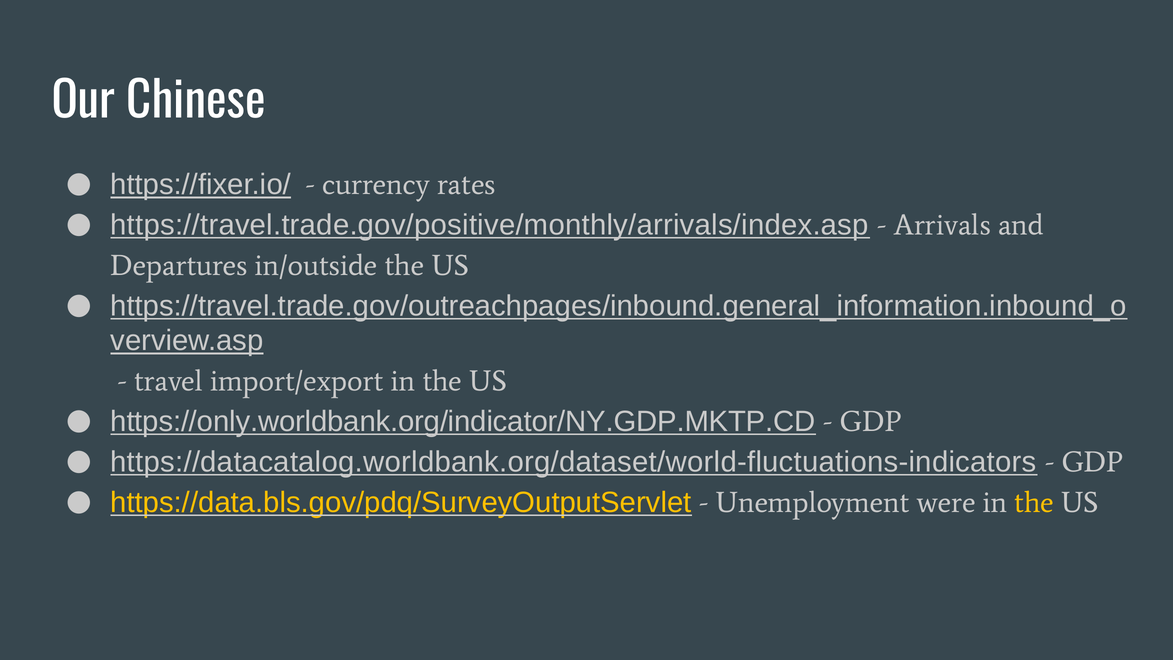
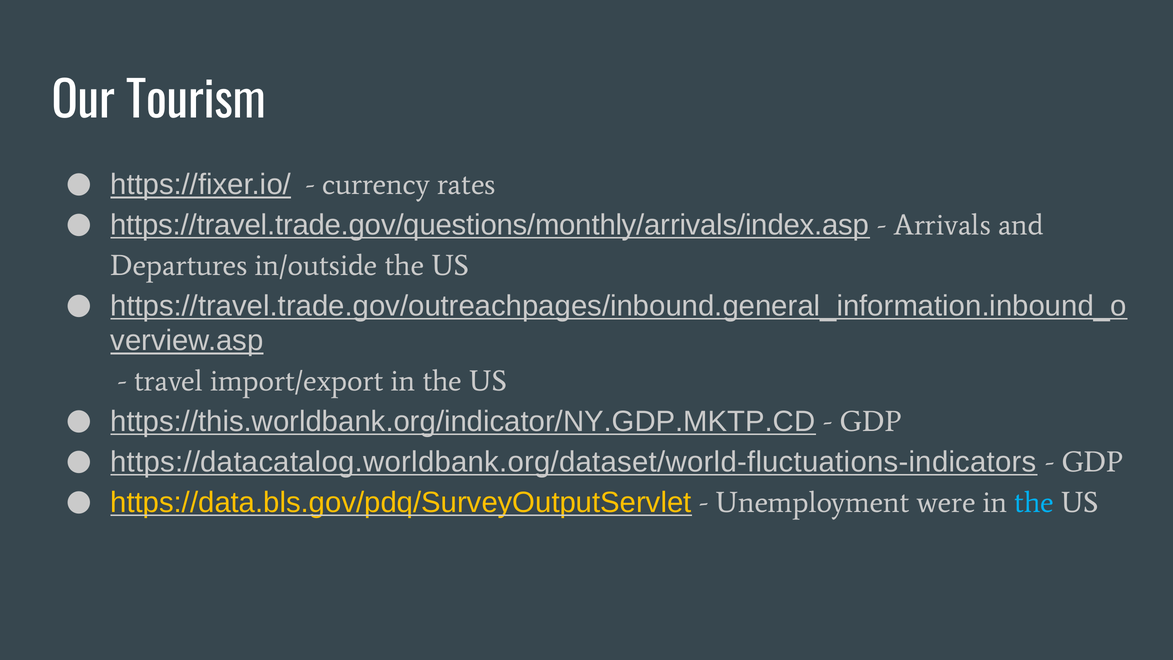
Chinese: Chinese -> Tourism
https://travel.trade.gov/positive/monthly/arrivals/index.asp: https://travel.trade.gov/positive/monthly/arrivals/index.asp -> https://travel.trade.gov/questions/monthly/arrivals/index.asp
https://only.worldbank.org/indicator/NY.GDP.MKTP.CD: https://only.worldbank.org/indicator/NY.GDP.MKTP.CD -> https://this.worldbank.org/indicator/NY.GDP.MKTP.CD
the at (1034, 502) colour: yellow -> light blue
